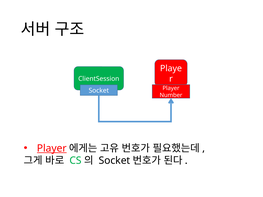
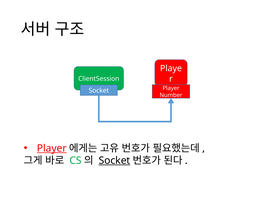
Socket at (114, 161) underline: none -> present
